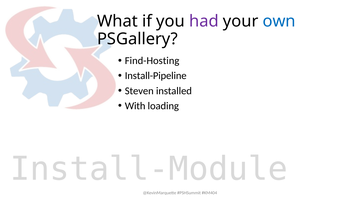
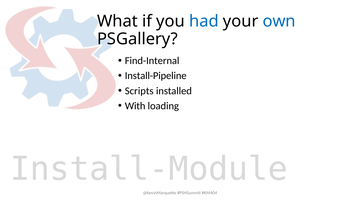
had colour: purple -> blue
Find-Hosting: Find-Hosting -> Find-Internal
Steven: Steven -> Scripts
